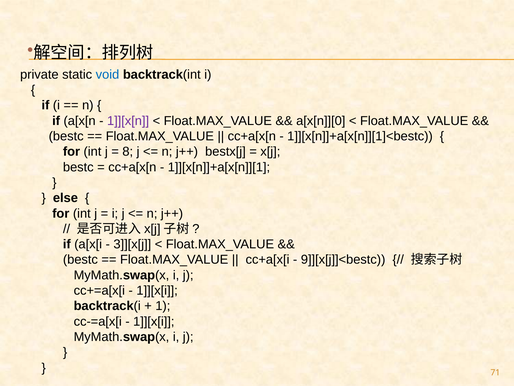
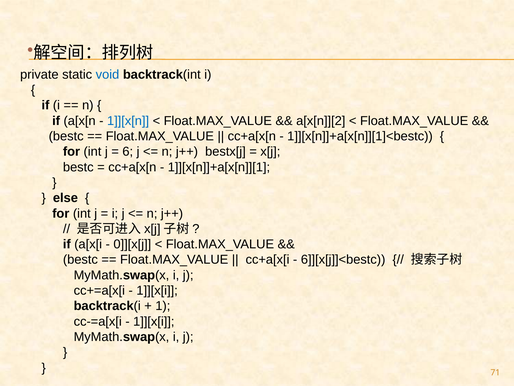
1]][x[n colour: purple -> blue
a[x[n]][0: a[x[n]][0 -> a[x[n]][2
8: 8 -> 6
3]][x[j: 3]][x[j -> 0]][x[j
9]][x[j]]<bestc: 9]][x[j]]<bestc -> 6]][x[j]]<bestc
